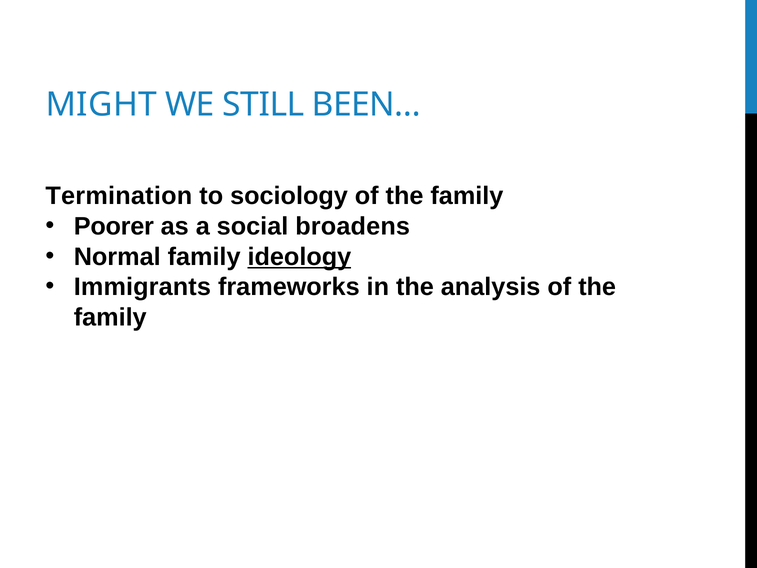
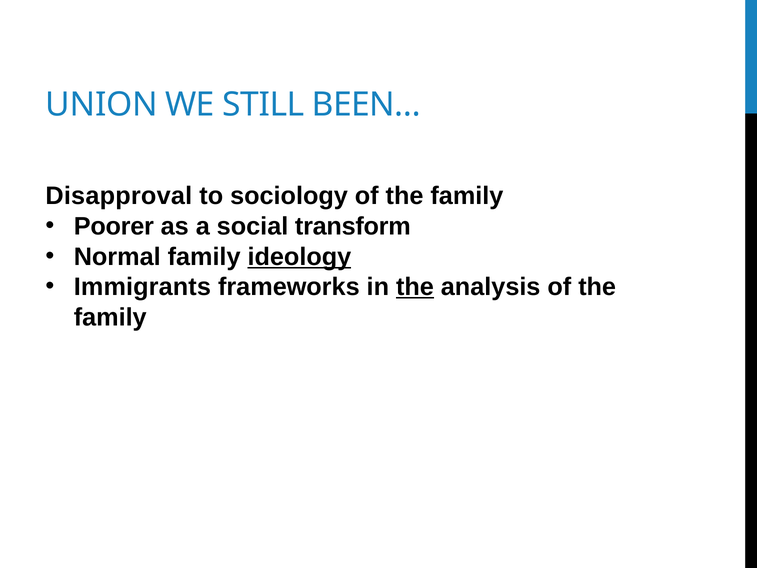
MIGHT: MIGHT -> UNION
Termination: Termination -> Disapproval
broadens: broadens -> transform
the at (415, 287) underline: none -> present
